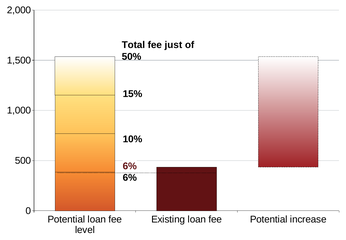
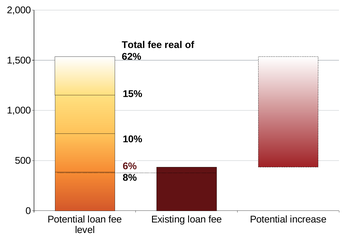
just: just -> real
50%: 50% -> 62%
6% at (130, 177): 6% -> 8%
